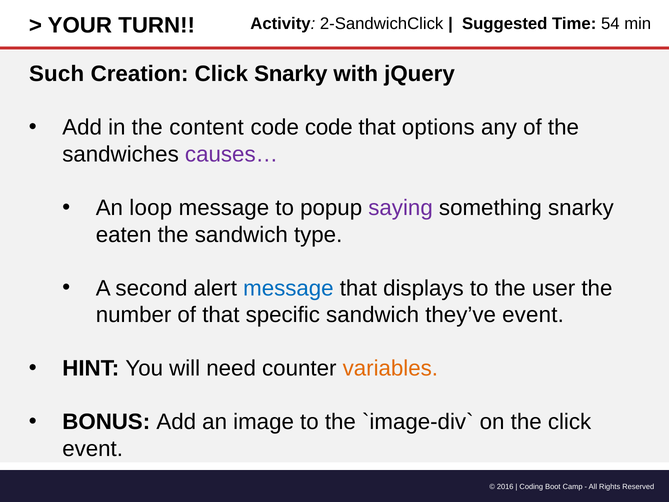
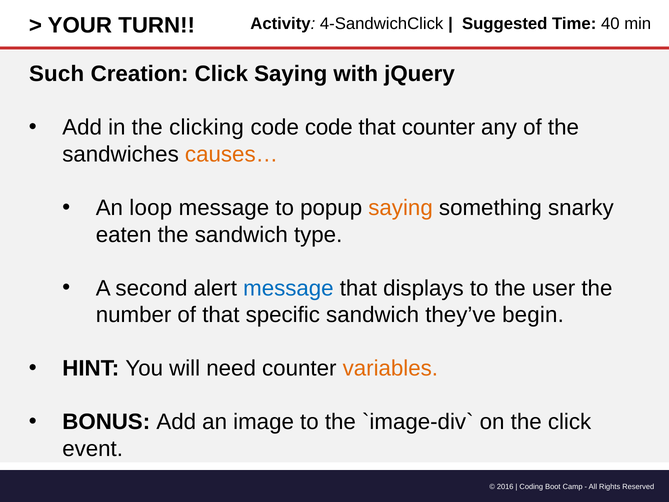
2-SandwichClick: 2-SandwichClick -> 4-SandwichClick
54: 54 -> 40
Click Snarky: Snarky -> Saying
content: content -> clicking
that options: options -> counter
causes… colour: purple -> orange
saying at (401, 208) colour: purple -> orange
they’ve event: event -> begin
